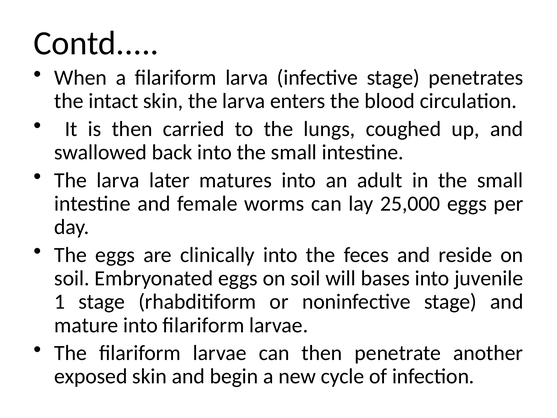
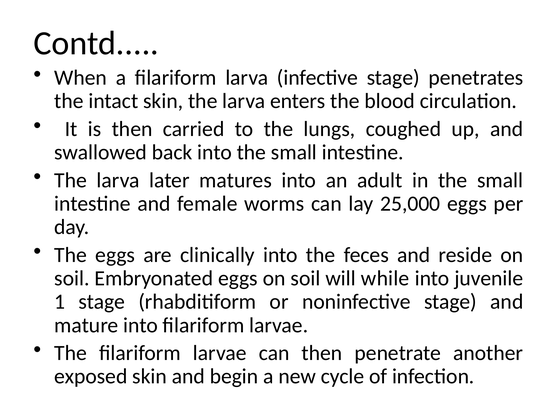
bases: bases -> while
